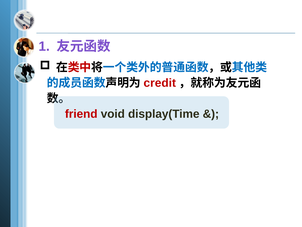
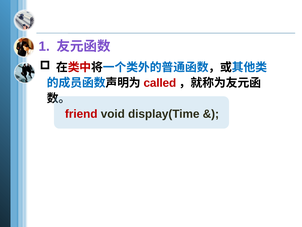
credit: credit -> called
